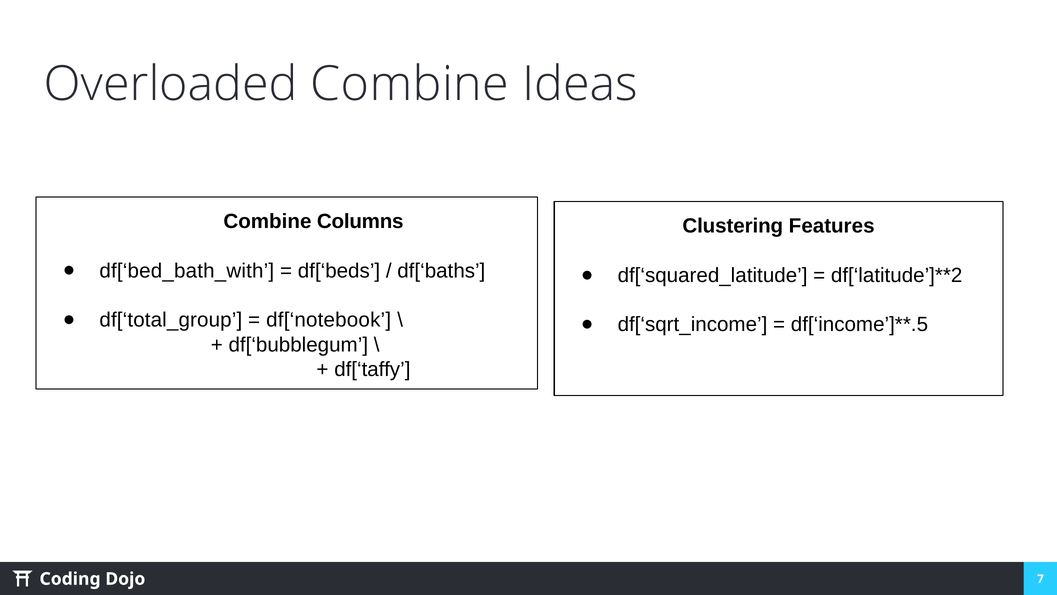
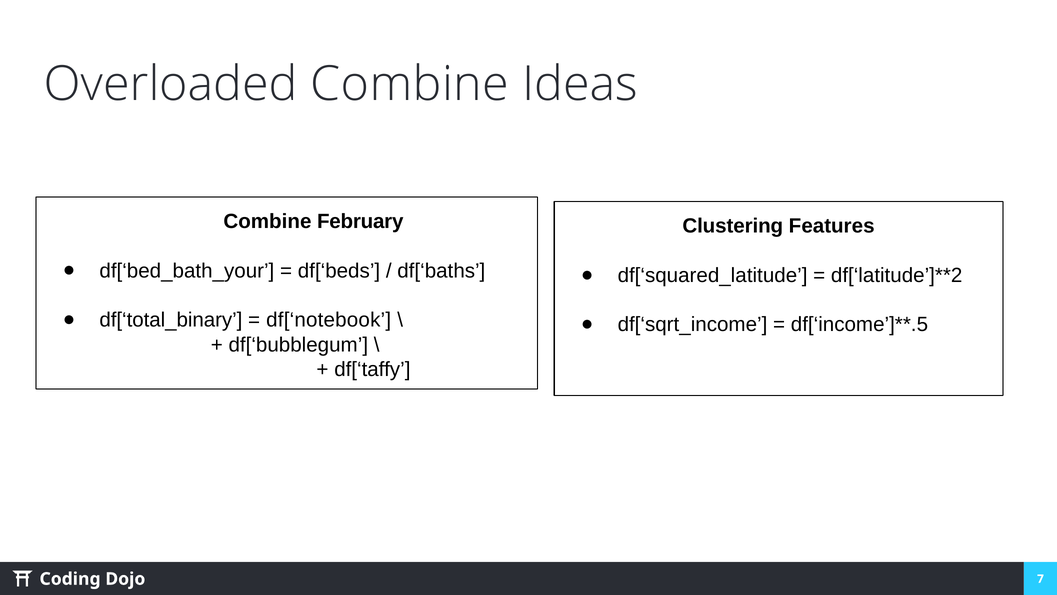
Columns: Columns -> February
df[‘bed_bath_with: df[‘bed_bath_with -> df[‘bed_bath_your
df[‘total_group: df[‘total_group -> df[‘total_binary
